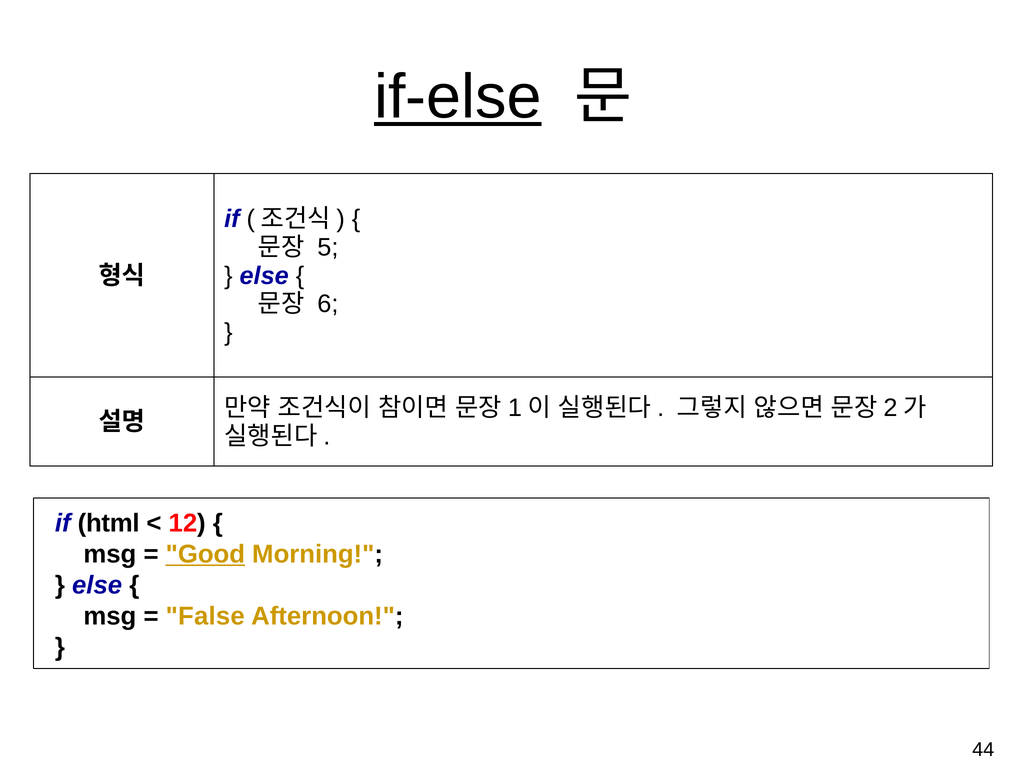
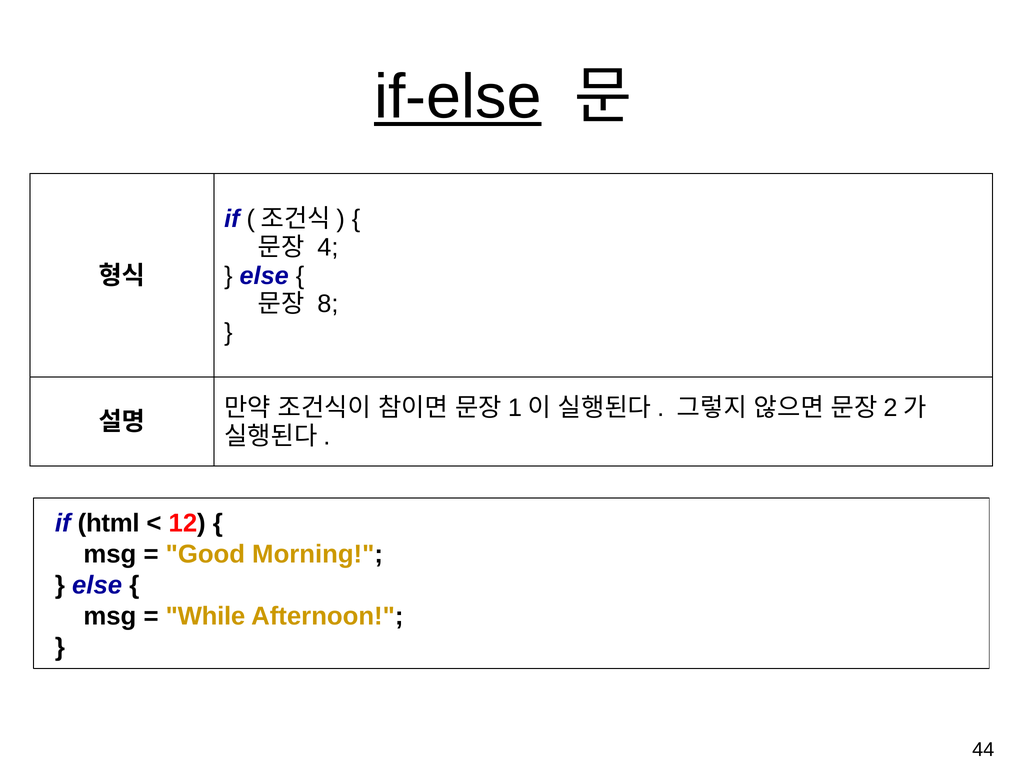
5: 5 -> 4
6: 6 -> 8
Good underline: present -> none
False: False -> While
